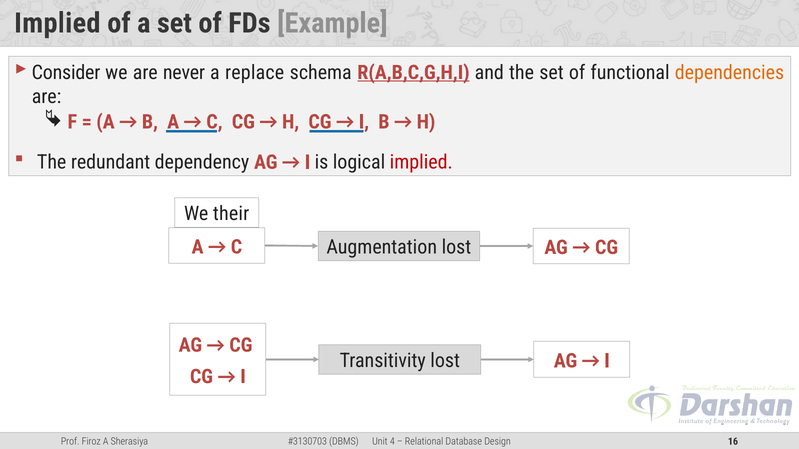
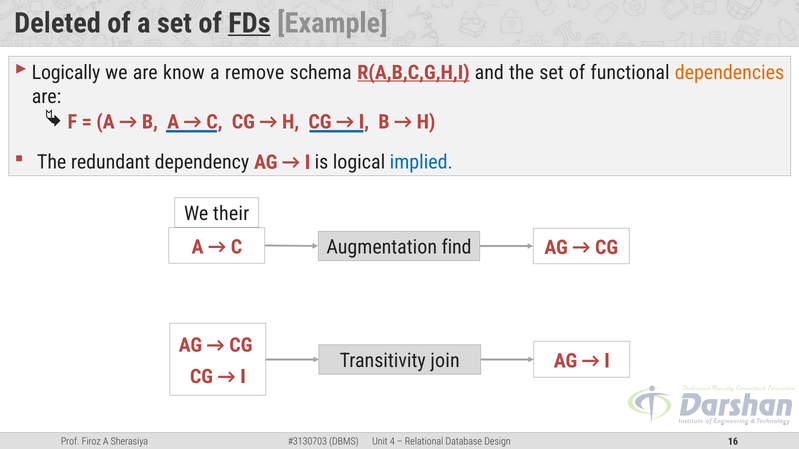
Implied at (57, 23): Implied -> Deleted
FDs underline: none -> present
Consider: Consider -> Logically
never: never -> know
replace: replace -> remove
implied at (421, 162) colour: red -> blue
Augmentation lost: lost -> find
Transitivity lost: lost -> join
